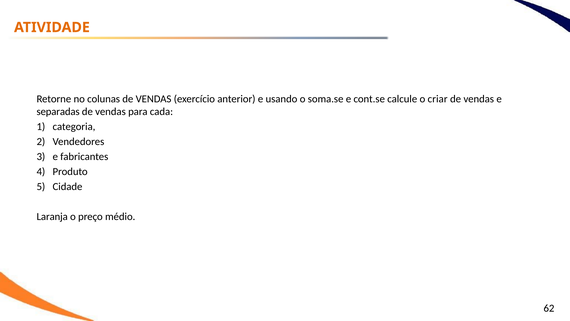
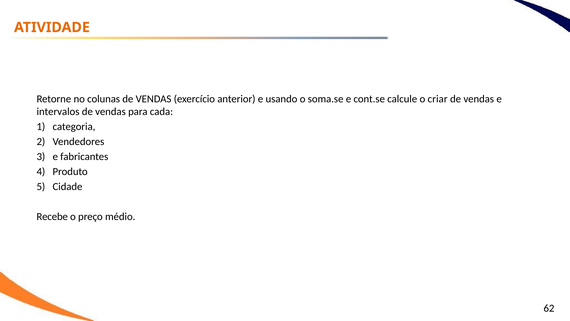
separadas: separadas -> intervalos
Laranja: Laranja -> Recebe
